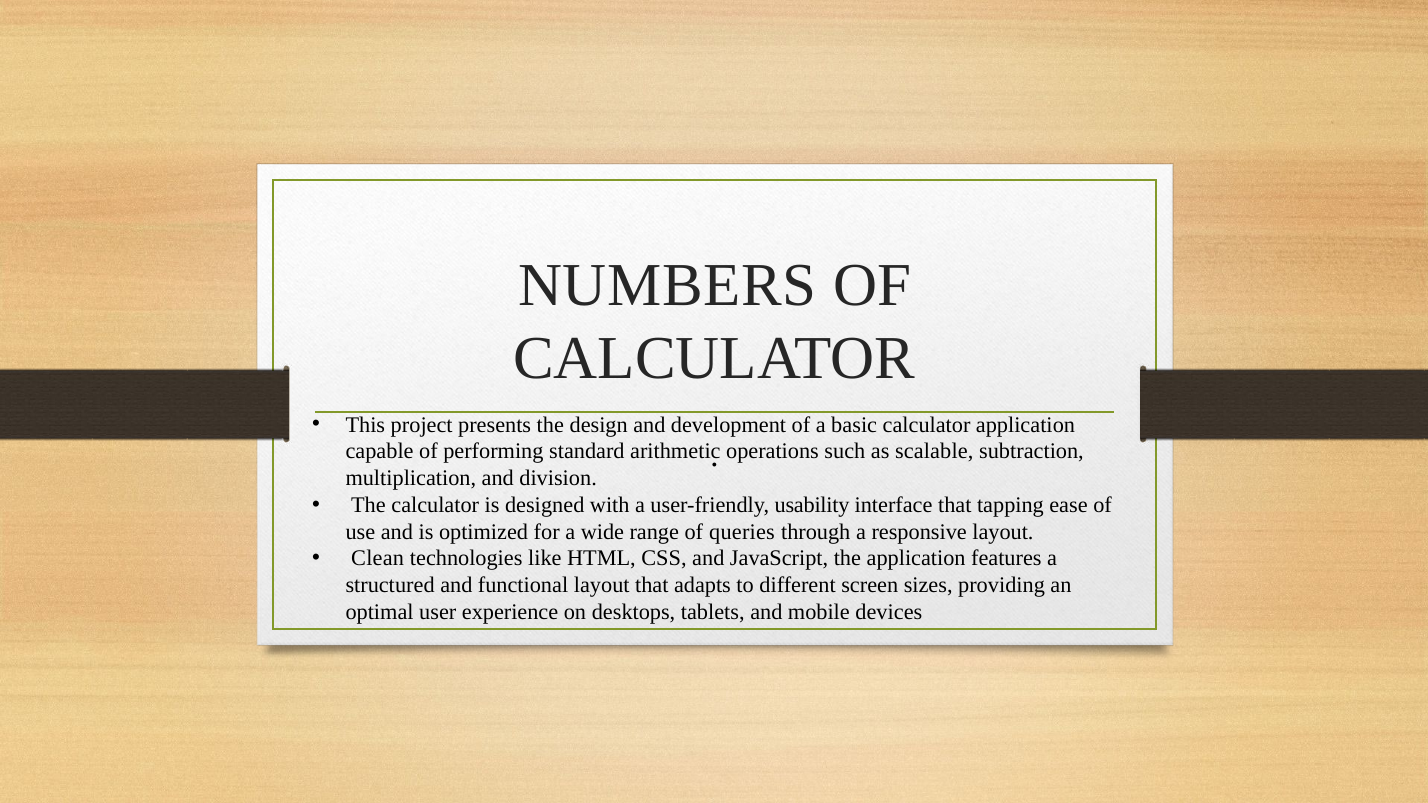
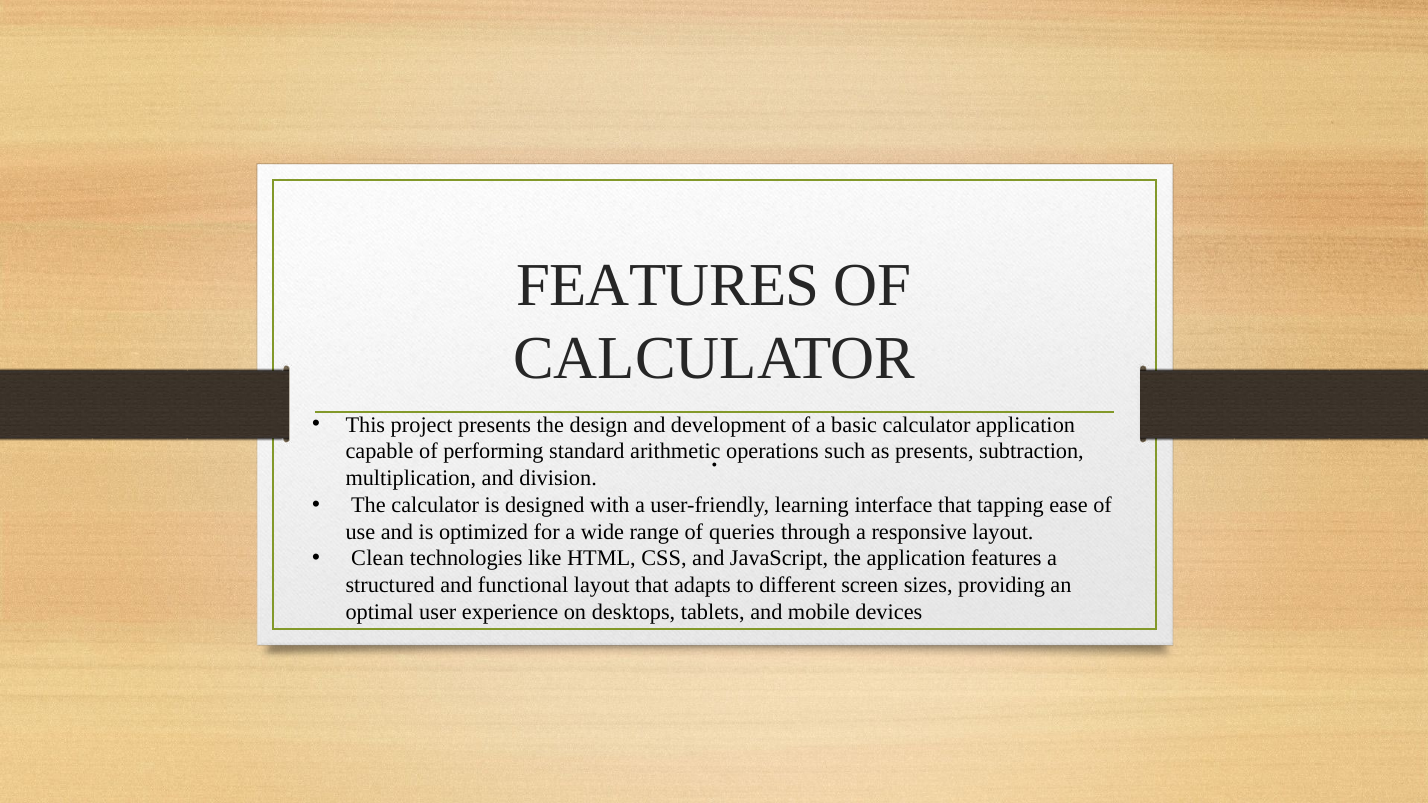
NUMBERS at (667, 286): NUMBERS -> FEATURES
as scalable: scalable -> presents
usability: usability -> learning
